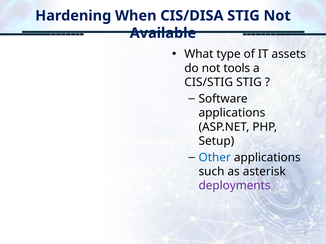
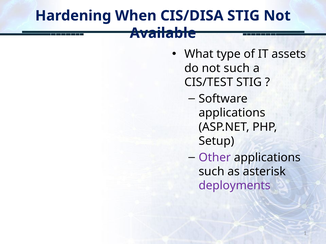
not tools: tools -> such
CIS/STIG: CIS/STIG -> CIS/TEST
Other colour: blue -> purple
